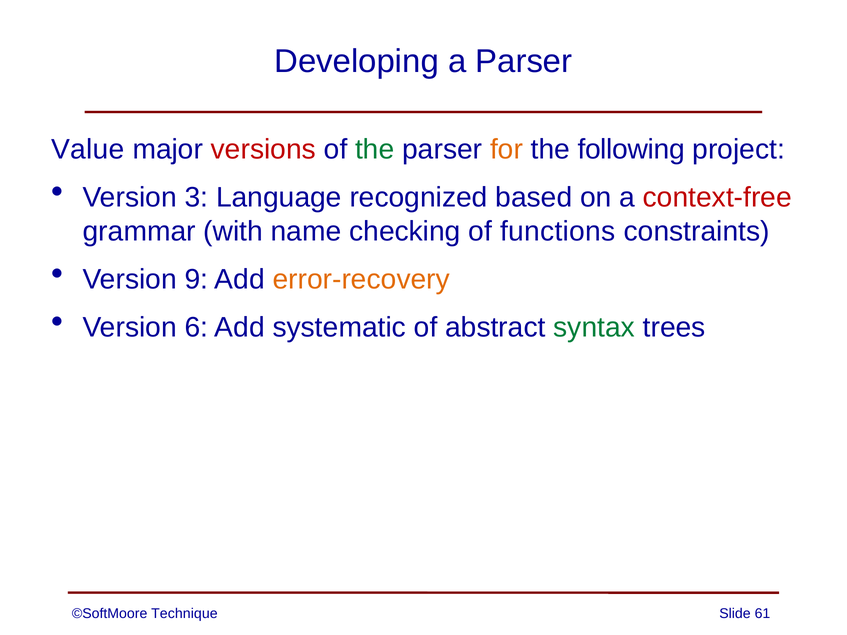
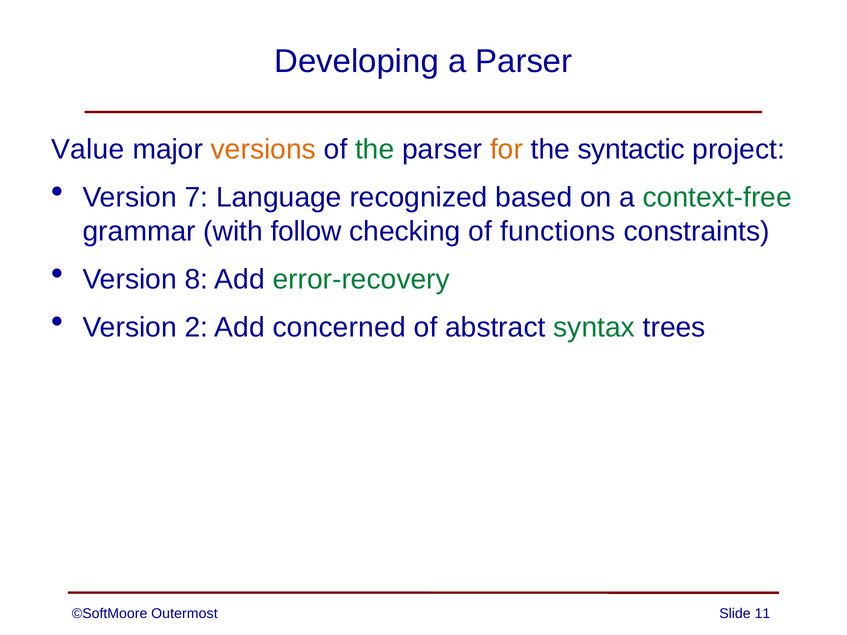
versions colour: red -> orange
following: following -> syntactic
3: 3 -> 7
context-free colour: red -> green
name: name -> follow
9: 9 -> 8
error-recovery colour: orange -> green
6: 6 -> 2
systematic: systematic -> concerned
Technique: Technique -> Outermost
61: 61 -> 11
